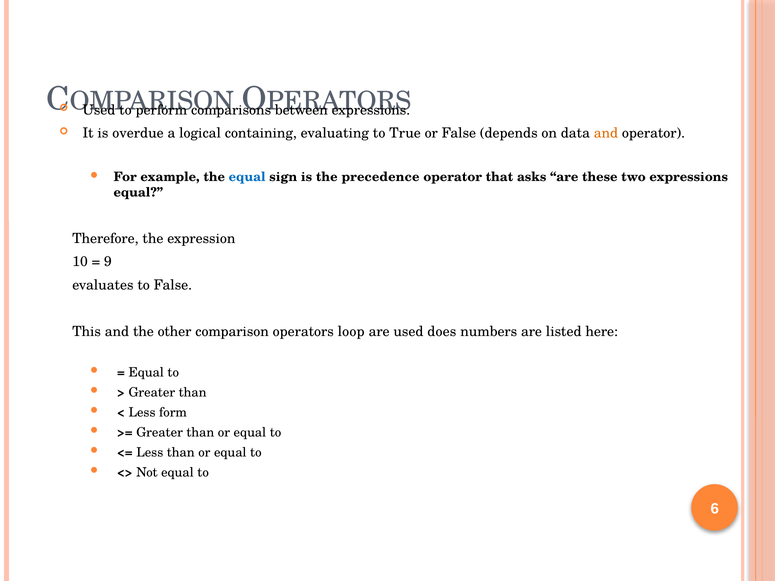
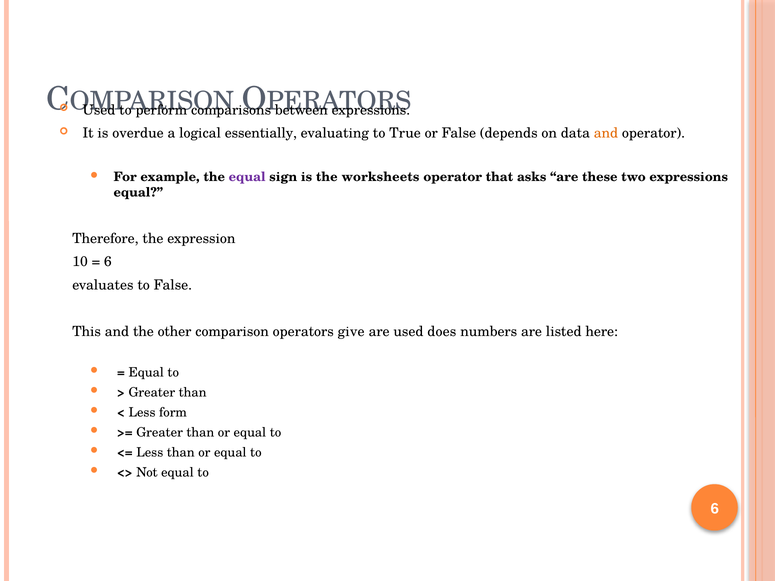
containing: containing -> essentially
equal at (247, 177) colour: blue -> purple
precedence: precedence -> worksheets
9 at (108, 262): 9 -> 6
loop: loop -> give
